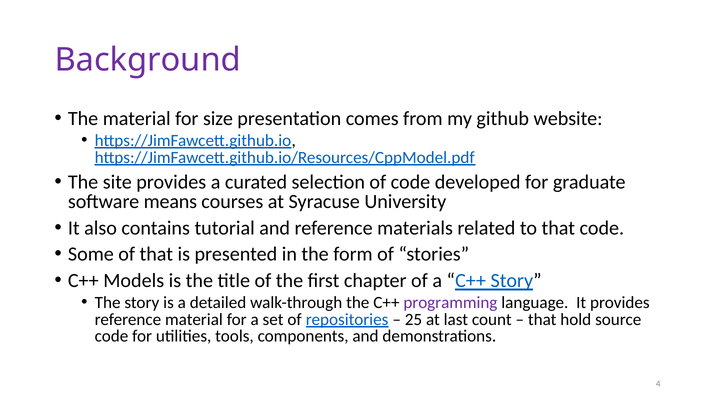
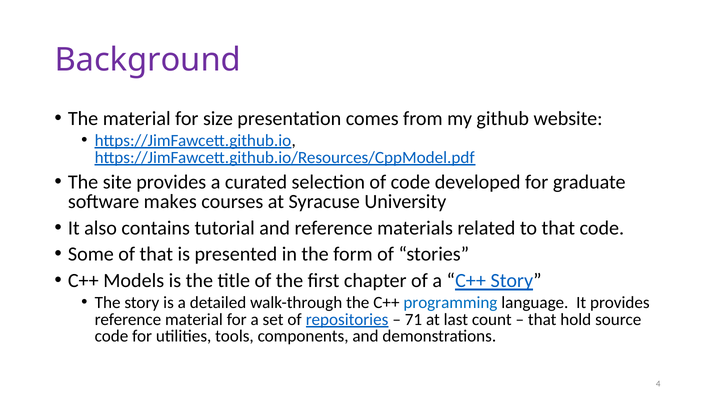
means: means -> makes
programming colour: purple -> blue
25: 25 -> 71
